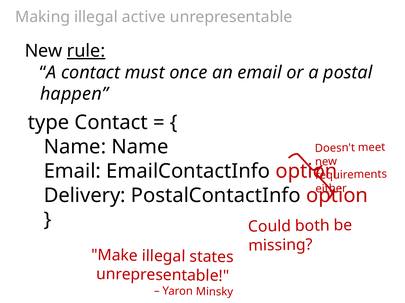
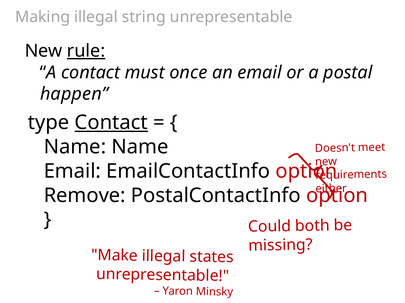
active: active -> string
Contact at (111, 123) underline: none -> present
Delivery: Delivery -> Remove
